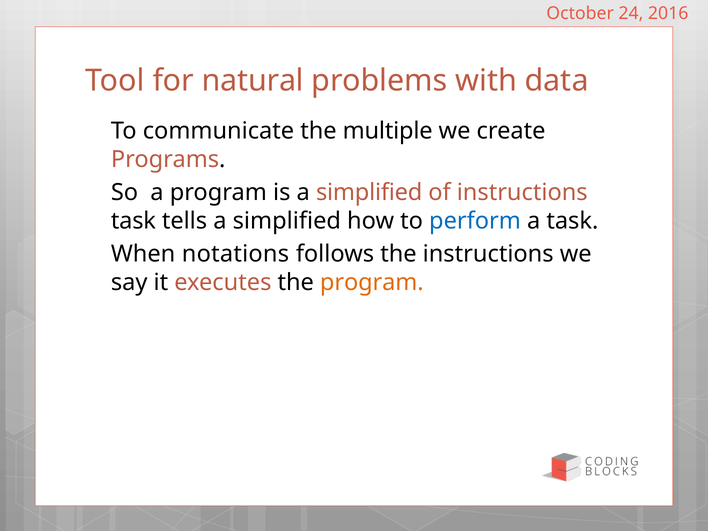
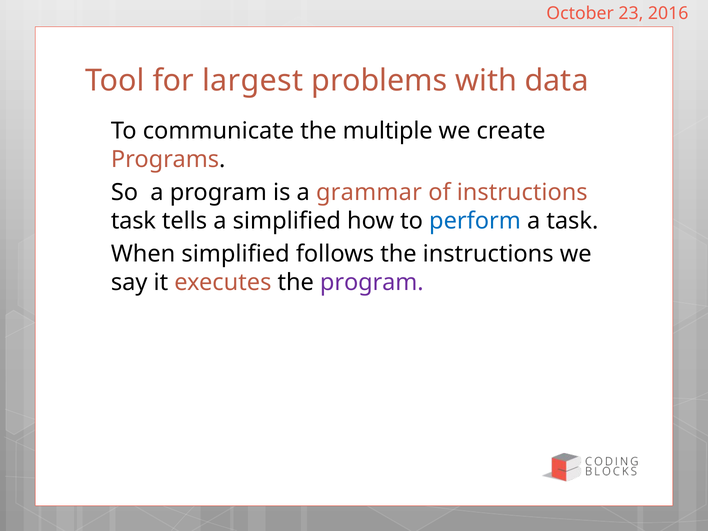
24: 24 -> 23
natural: natural -> largest
is a simplified: simplified -> grammar
When notations: notations -> simplified
program at (372, 282) colour: orange -> purple
